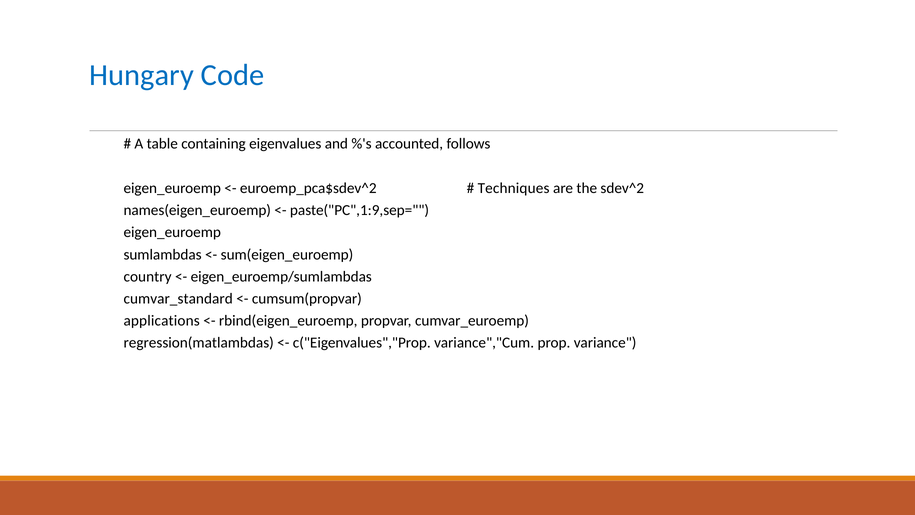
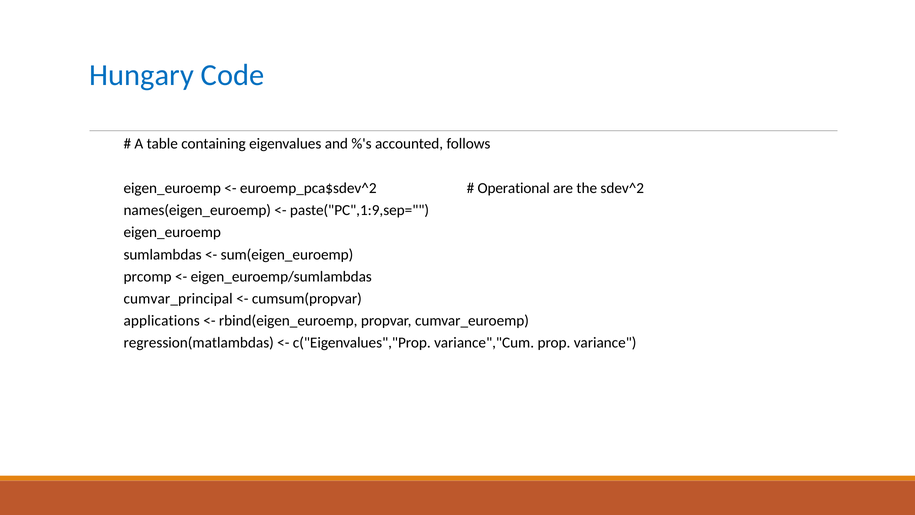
Techniques: Techniques -> Operational
country: country -> prcomp
cumvar_standard: cumvar_standard -> cumvar_principal
